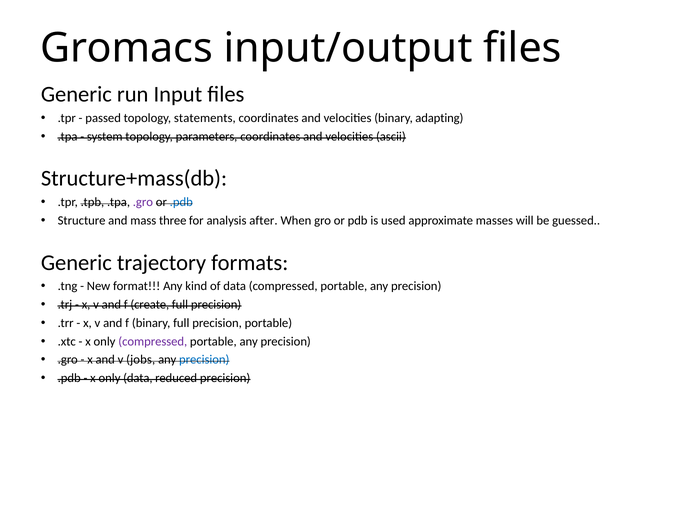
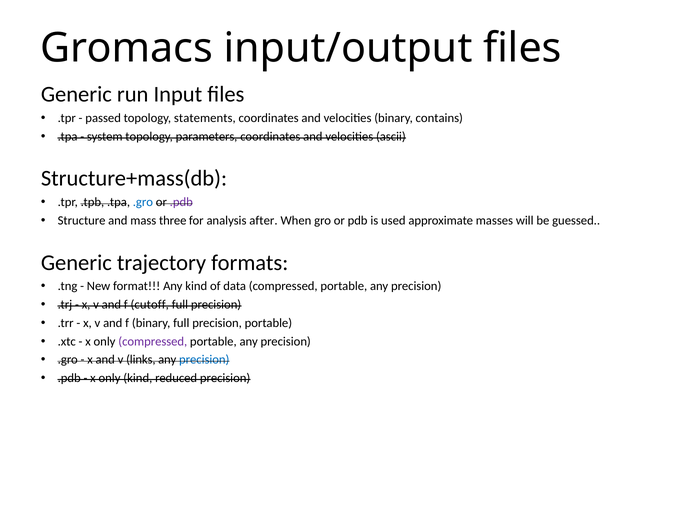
adapting: adapting -> contains
.gro at (143, 202) colour: purple -> blue
.pdb at (181, 202) colour: blue -> purple
create: create -> cutoff
jobs: jobs -> links
only data: data -> kind
